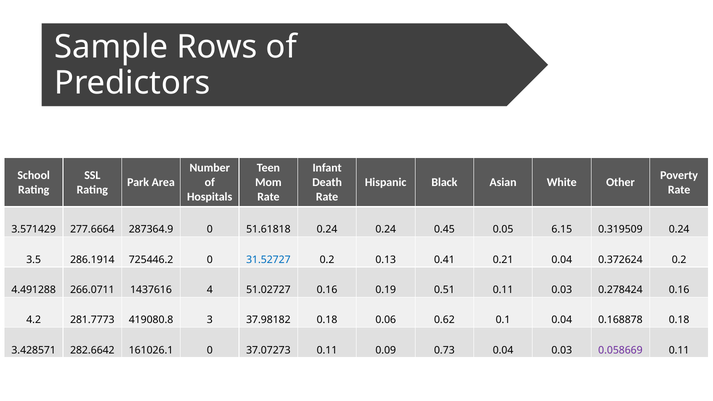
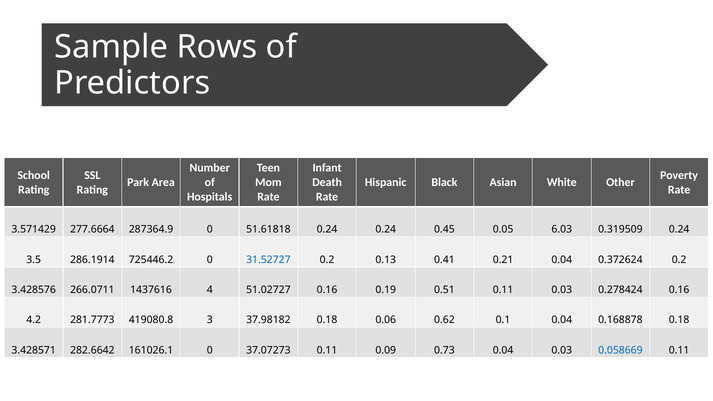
6.15: 6.15 -> 6.03
4.491288: 4.491288 -> 3.428576
0.058669 colour: purple -> blue
